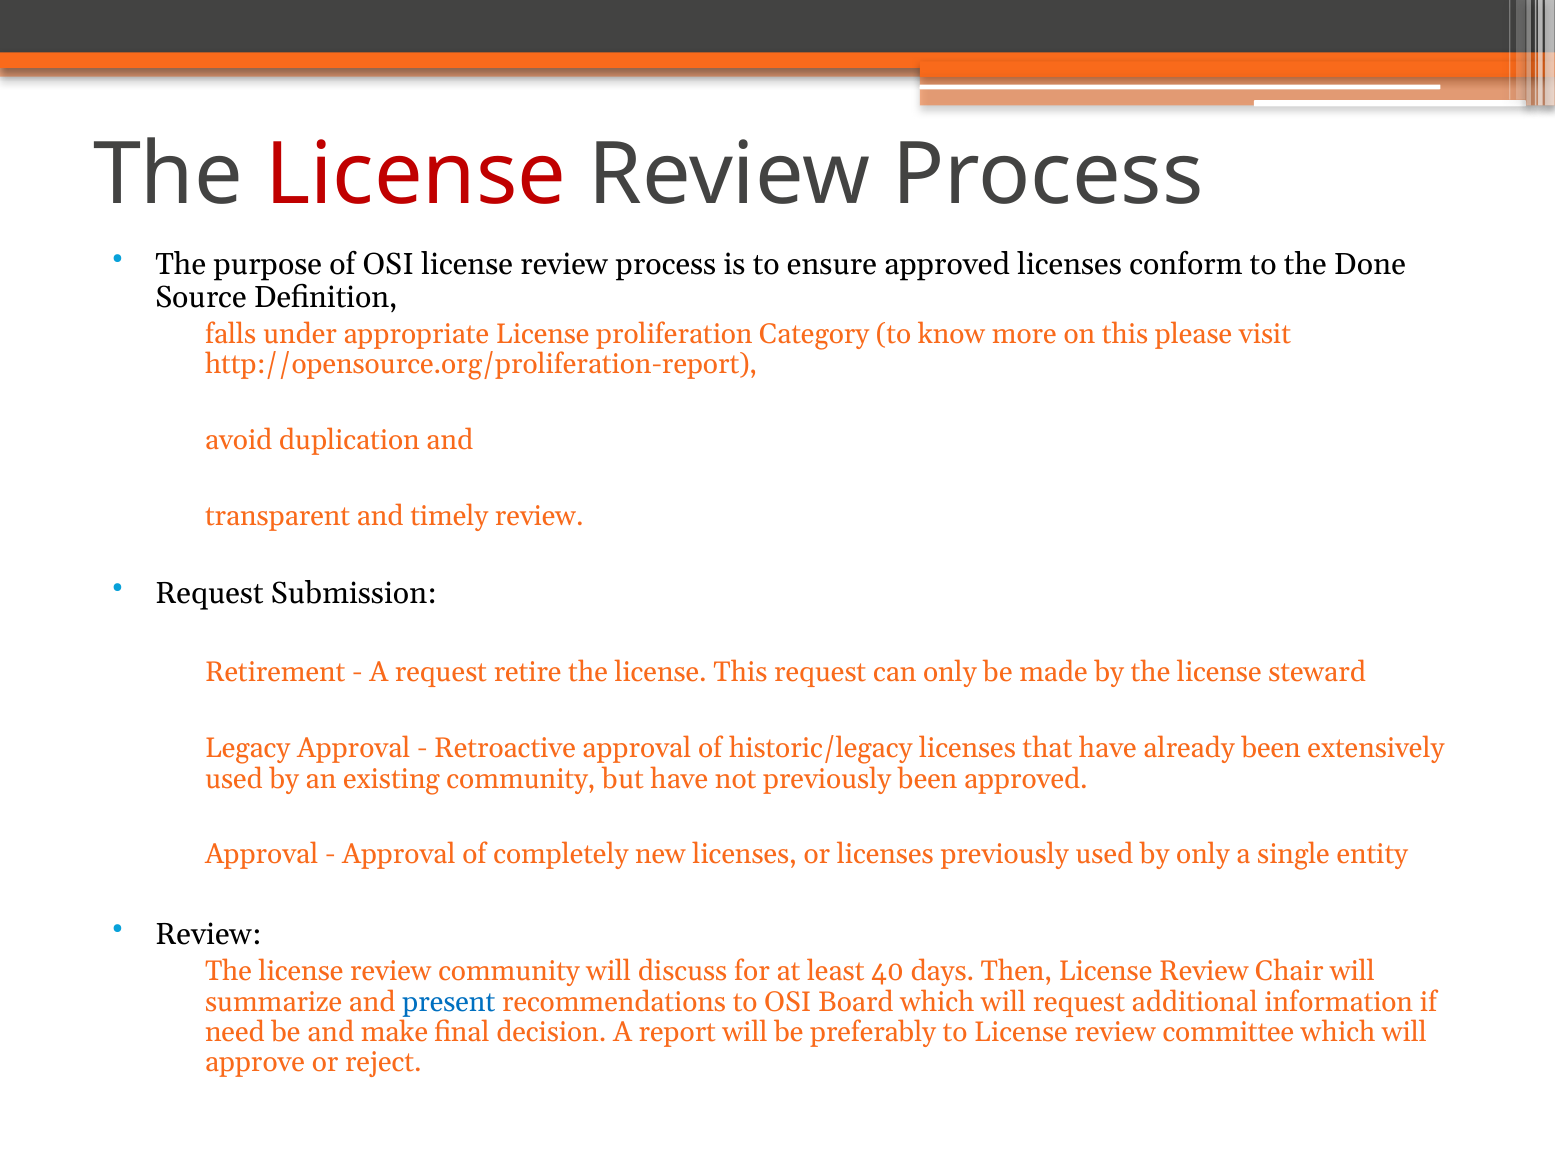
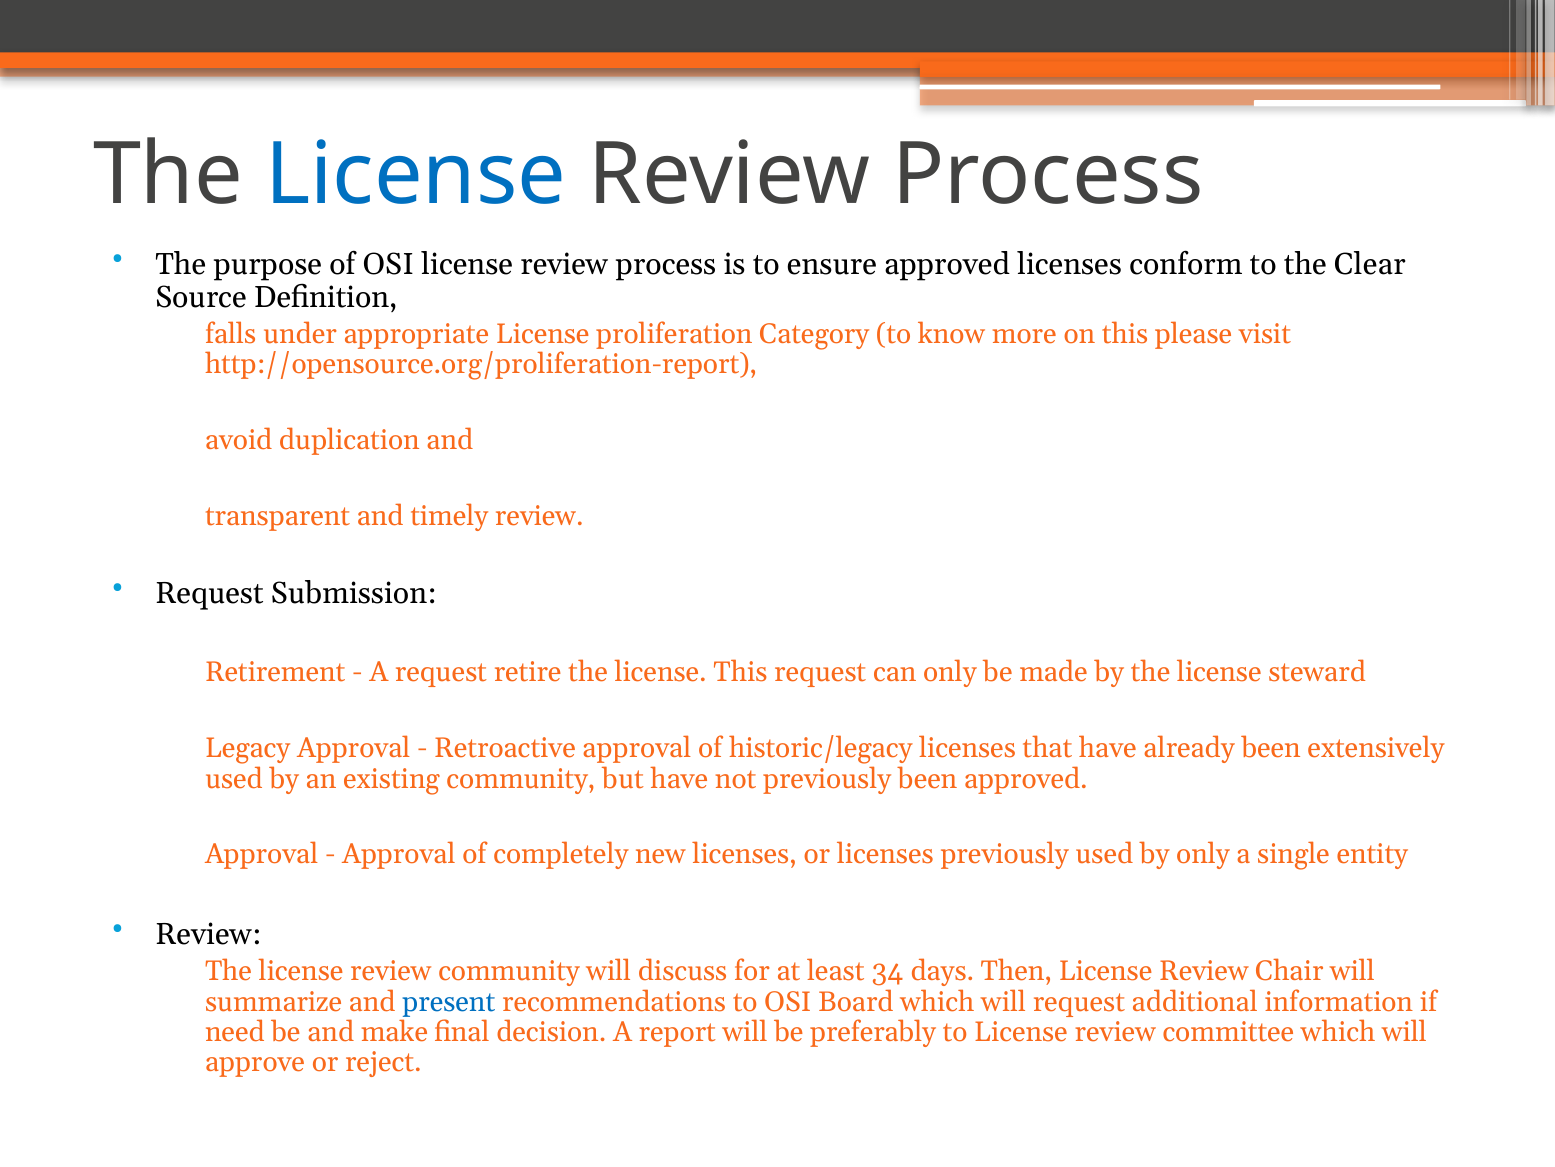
License at (416, 174) colour: red -> blue
Done: Done -> Clear
40: 40 -> 34
